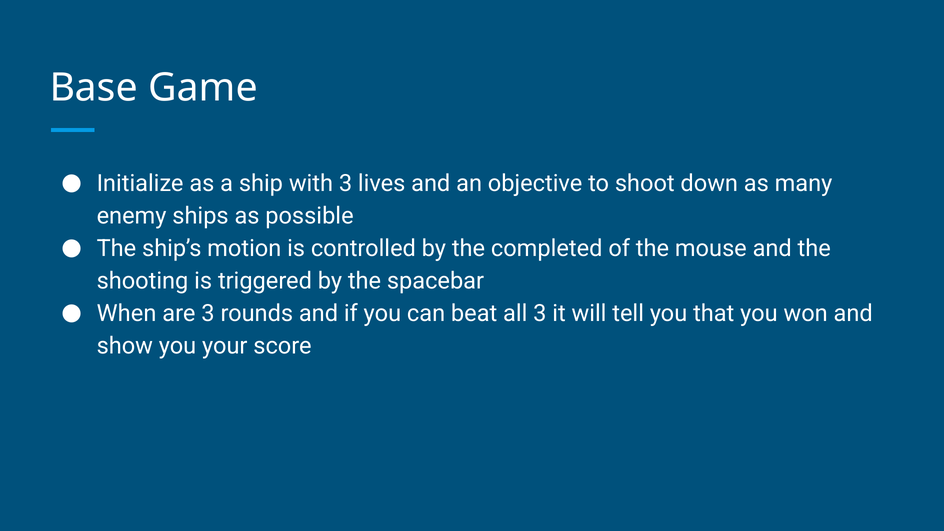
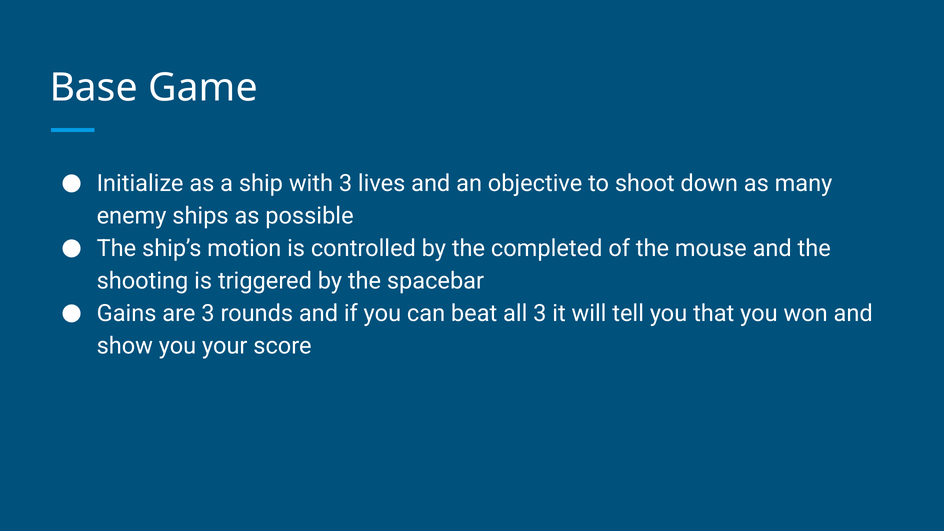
When: When -> Gains
